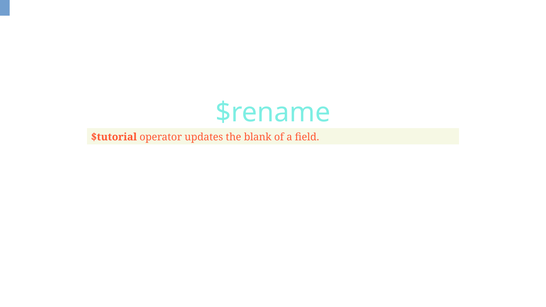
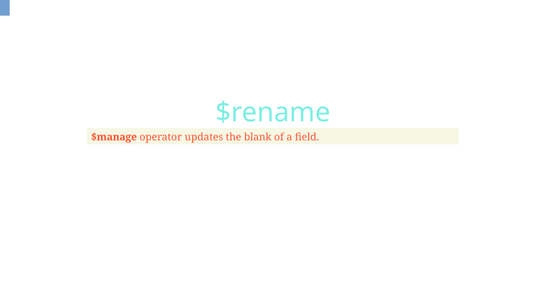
$tutorial: $tutorial -> $manage
